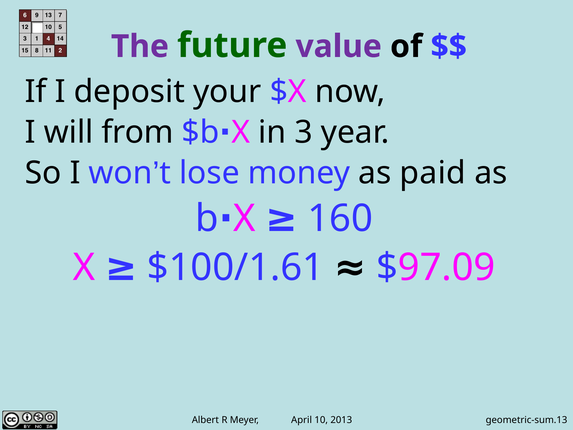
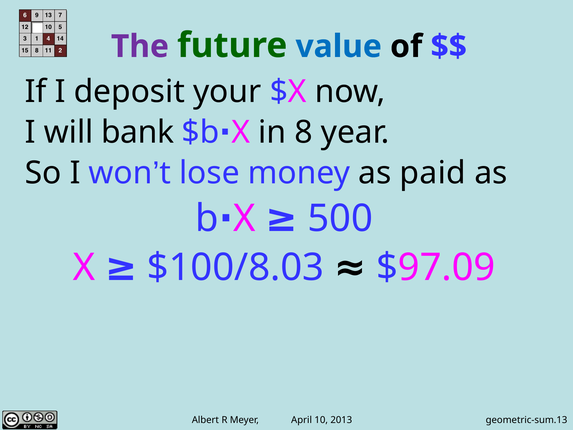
value colour: purple -> blue
from: from -> bank
3: 3 -> 8
160: 160 -> 500
$100/1.61: $100/1.61 -> $100/8.03
